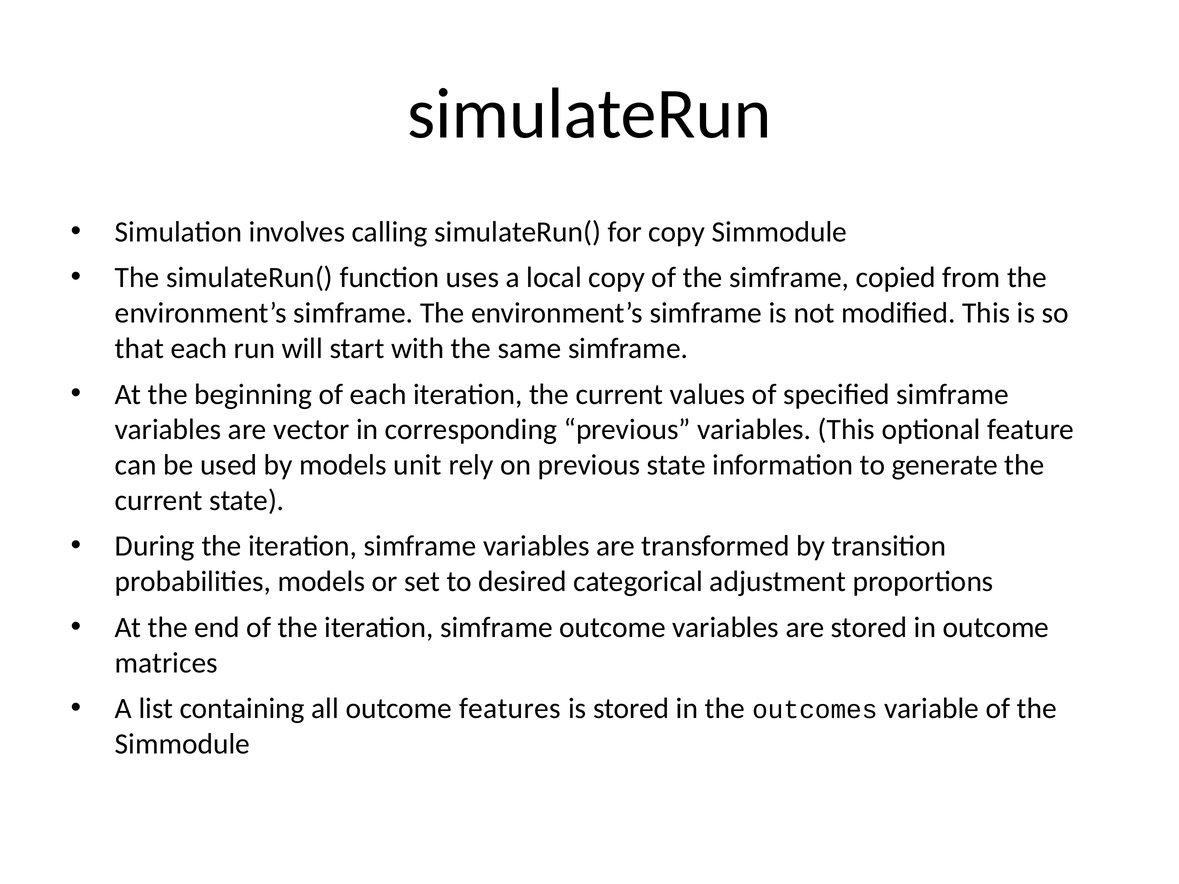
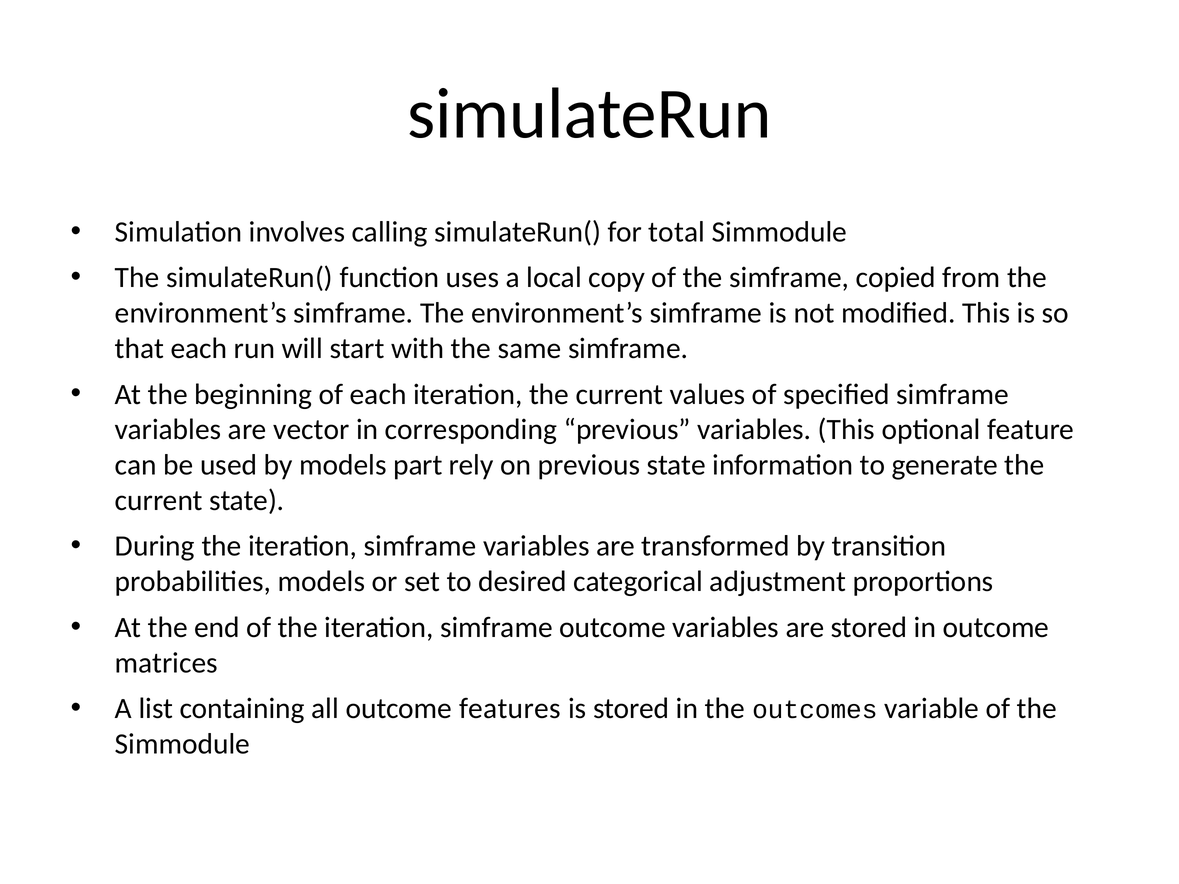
for copy: copy -> total
unit: unit -> part
